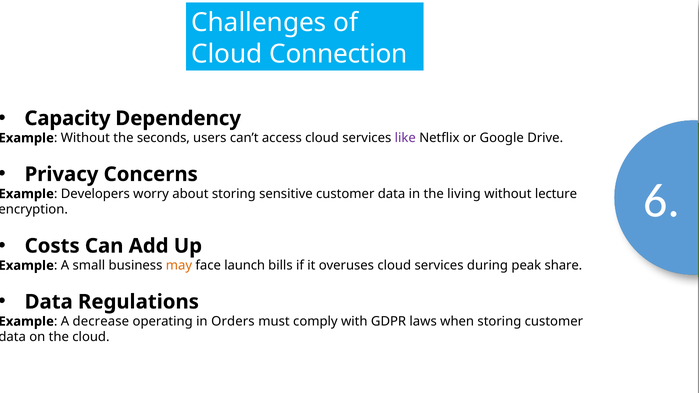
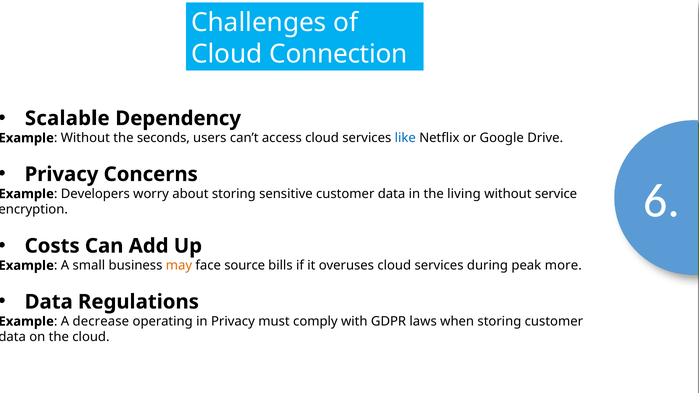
Capacity: Capacity -> Scalable
like colour: purple -> blue
lecture: lecture -> service
launch: launch -> source
share: share -> more
in Orders: Orders -> Privacy
